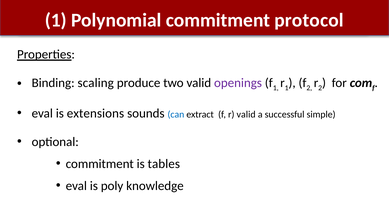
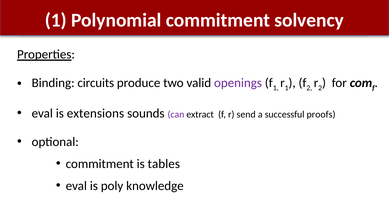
protocol: protocol -> solvency
scaling: scaling -> circuits
can colour: blue -> purple
r valid: valid -> send
simple: simple -> proofs
